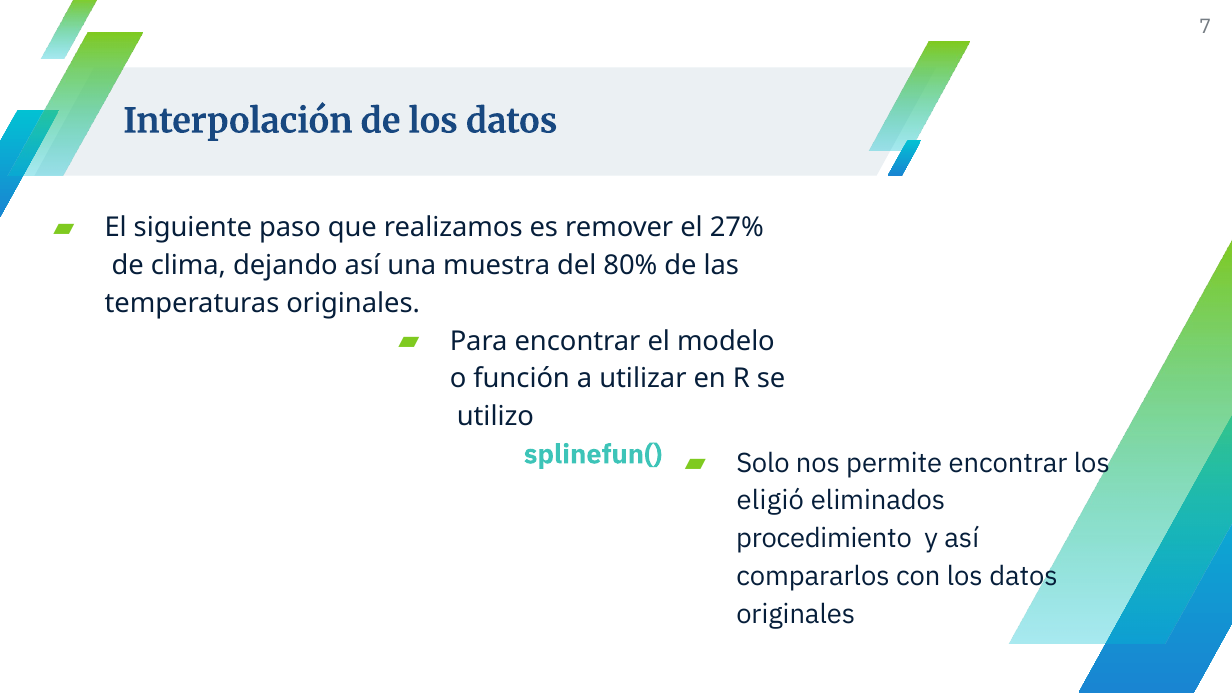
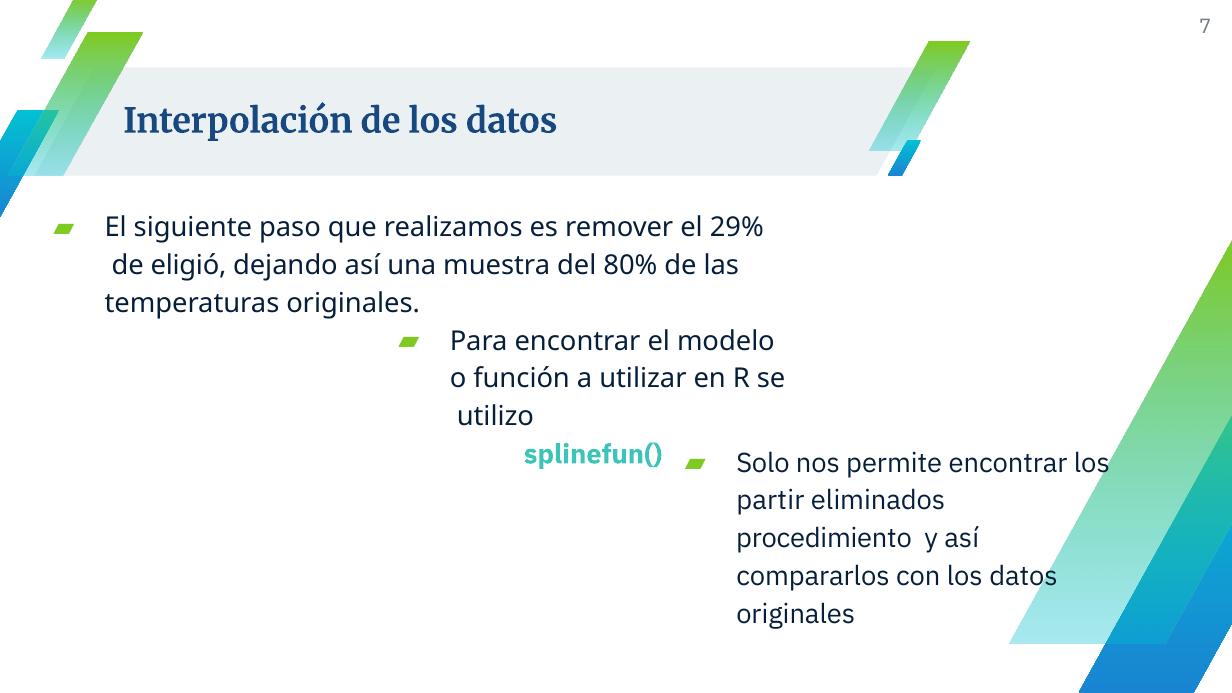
27%: 27% -> 29%
clima: clima -> eligió
eligió: eligió -> partir
